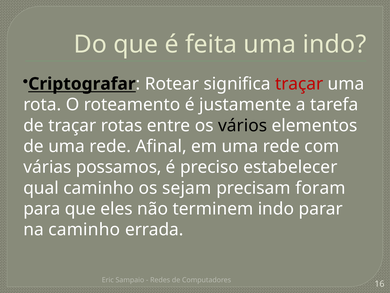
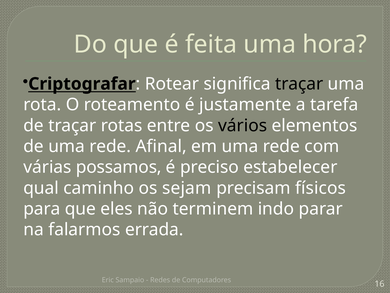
uma indo: indo -> hora
traçar at (299, 84) colour: red -> black
foram: foram -> físicos
na caminho: caminho -> falarmos
